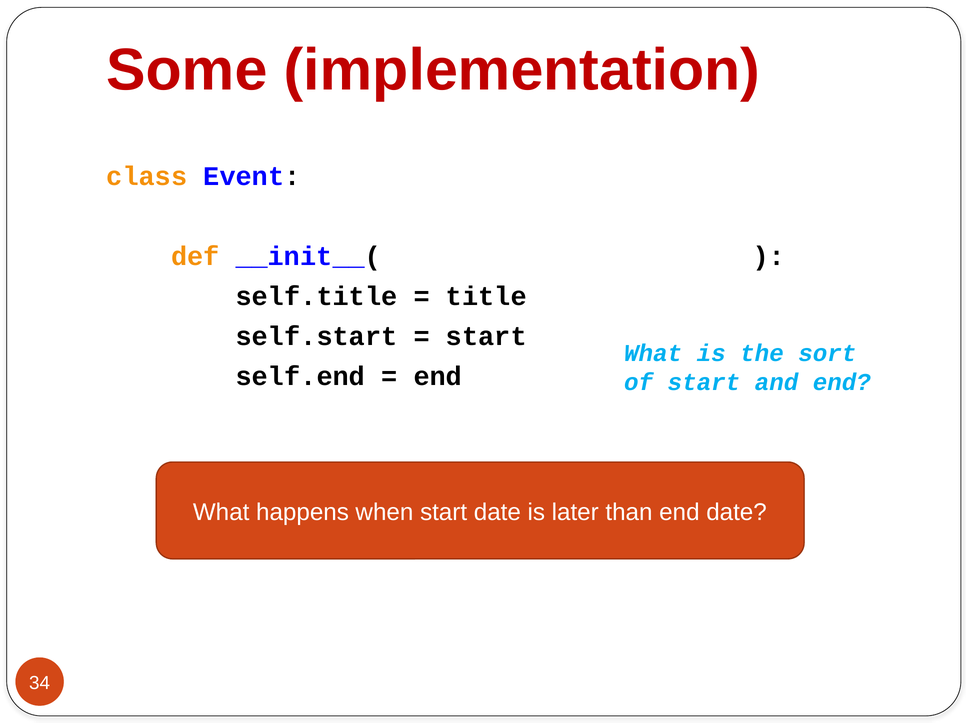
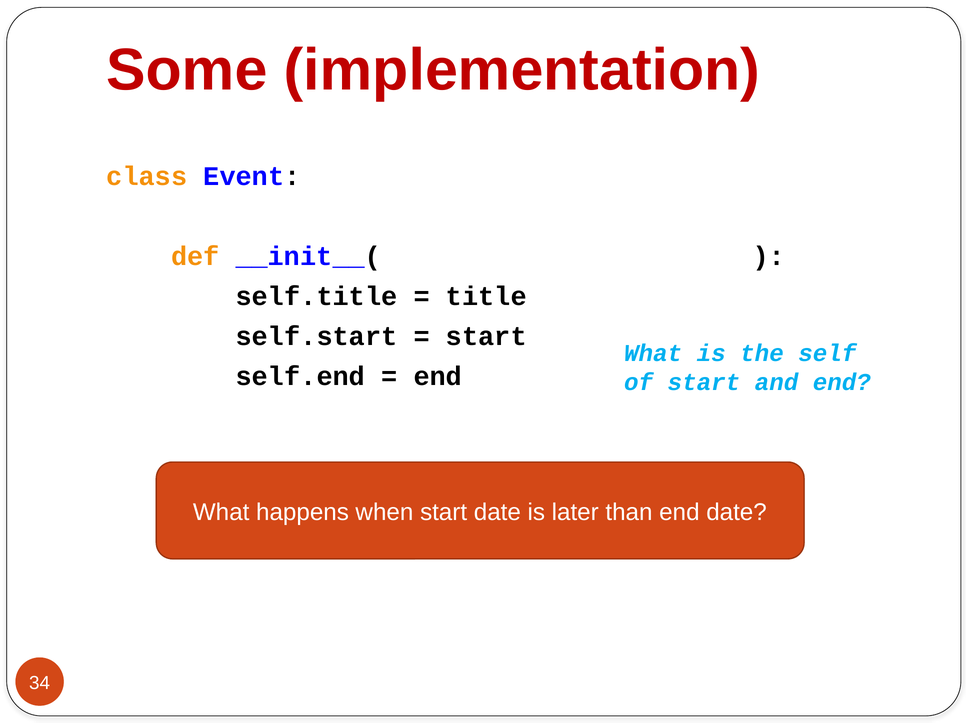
sort: sort -> self
